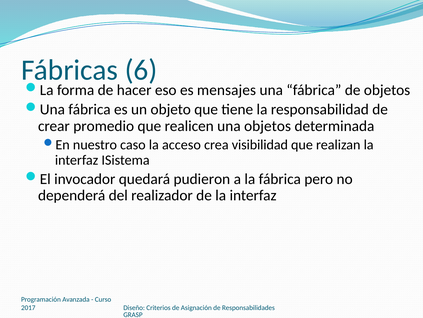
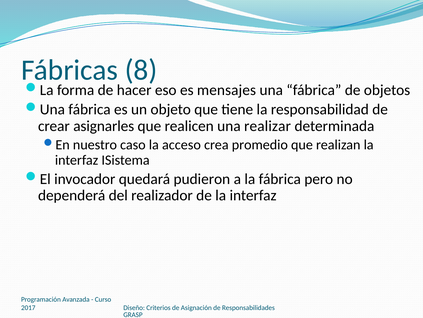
6: 6 -> 8
promedio: promedio -> asignarles
una objetos: objetos -> realizar
visibilidad: visibilidad -> promedio
